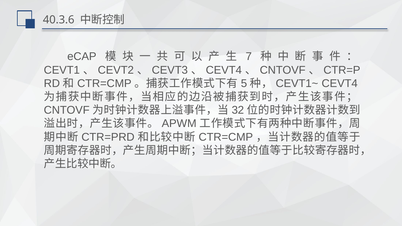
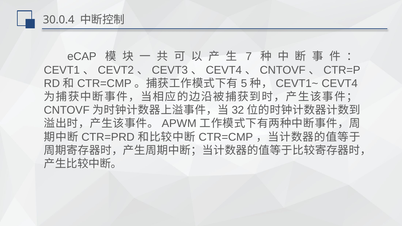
40.3.6: 40.3.6 -> 30.0.4
